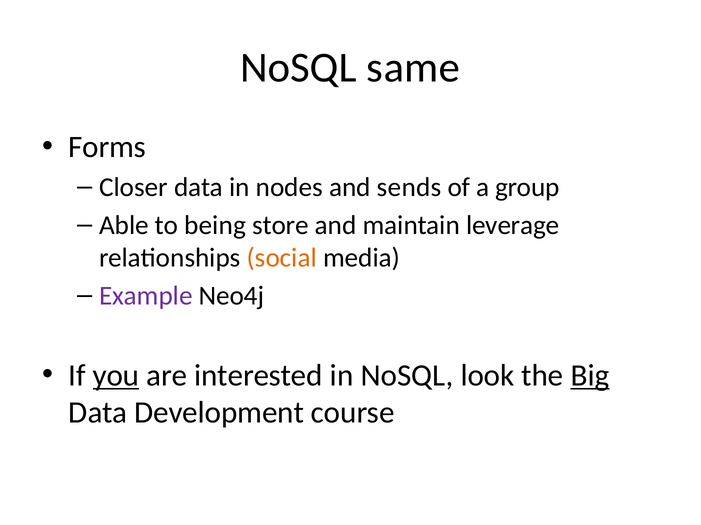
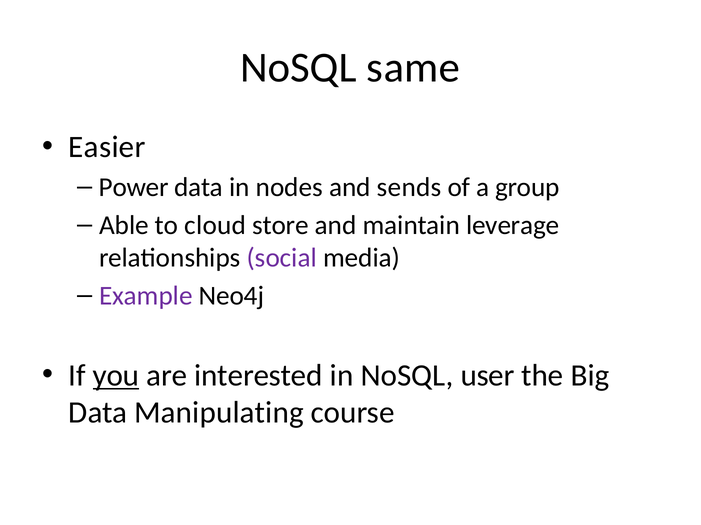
Forms: Forms -> Easier
Closer: Closer -> Power
being: being -> cloud
social colour: orange -> purple
look: look -> user
Big underline: present -> none
Development: Development -> Manipulating
